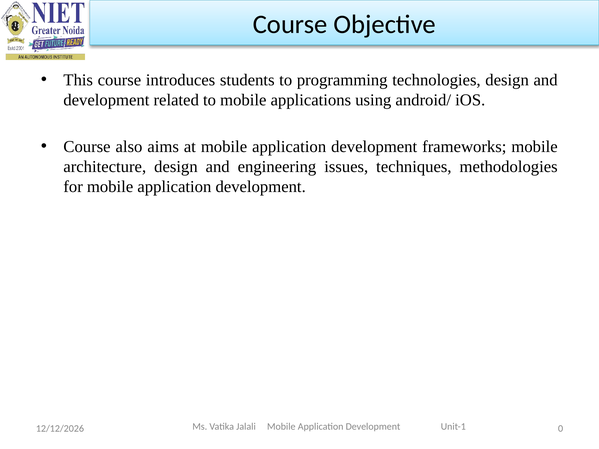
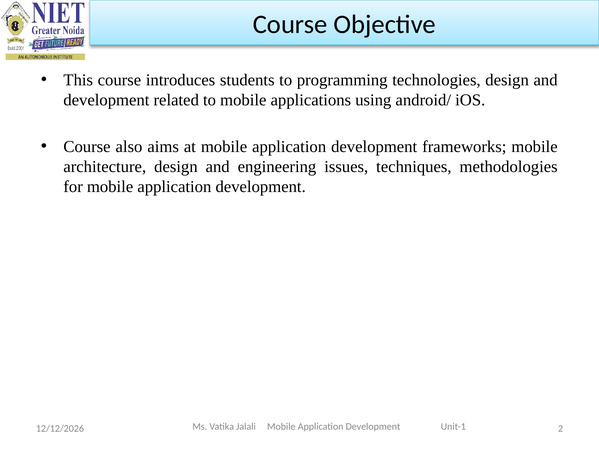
0: 0 -> 2
